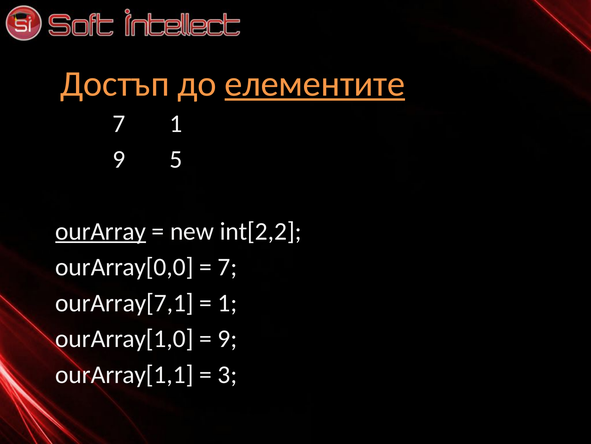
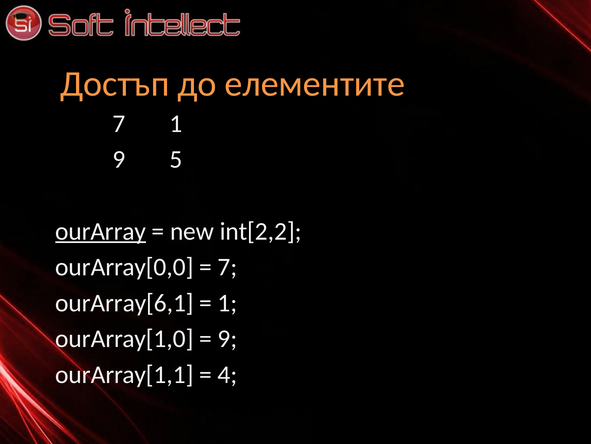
елементите underline: present -> none
ourArray[7,1: ourArray[7,1 -> ourArray[6,1
3: 3 -> 4
